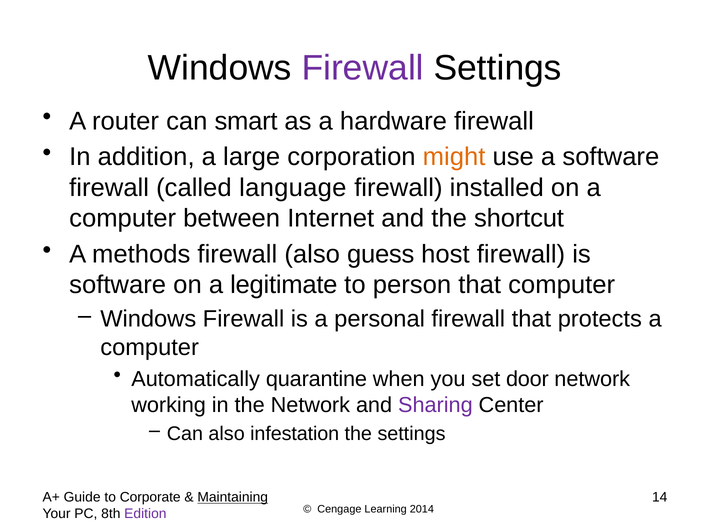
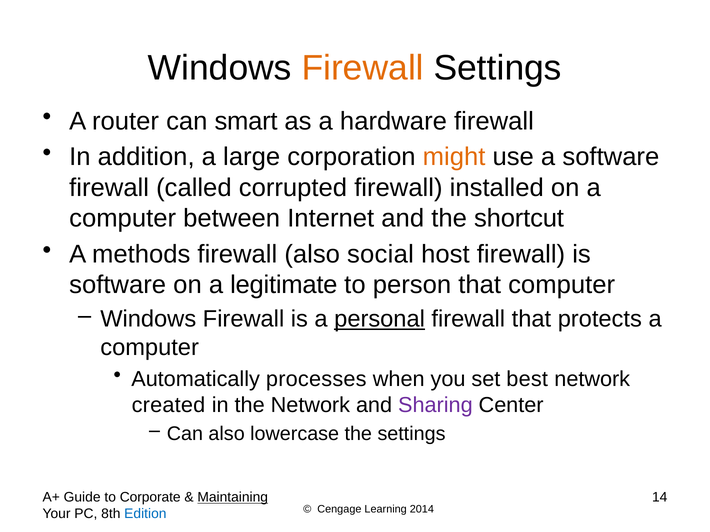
Firewall at (363, 68) colour: purple -> orange
language: language -> corrupted
guess: guess -> social
personal underline: none -> present
quarantine: quarantine -> processes
door: door -> best
working: working -> created
infestation: infestation -> lowercase
Edition colour: purple -> blue
